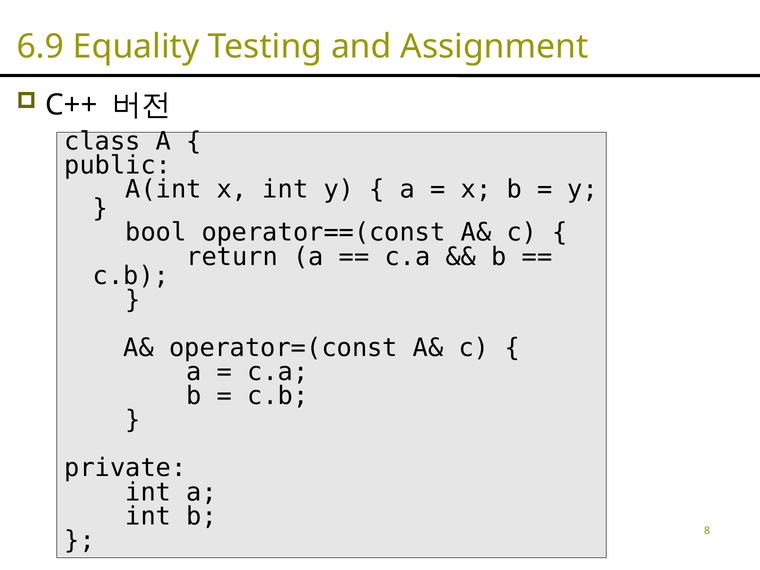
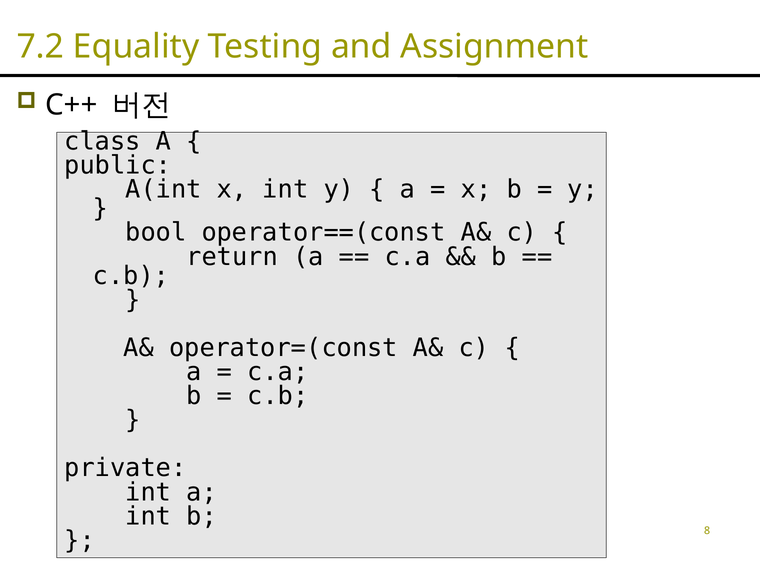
6.9: 6.9 -> 7.2
